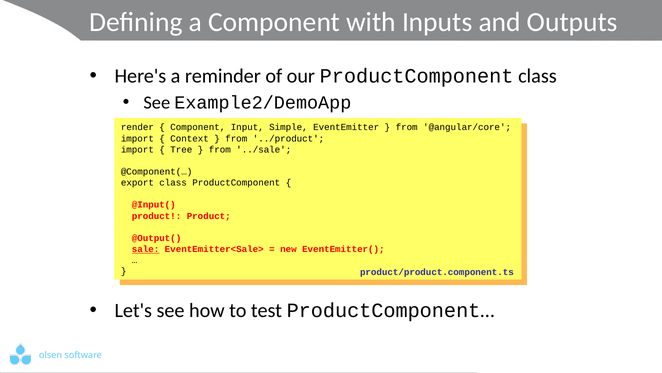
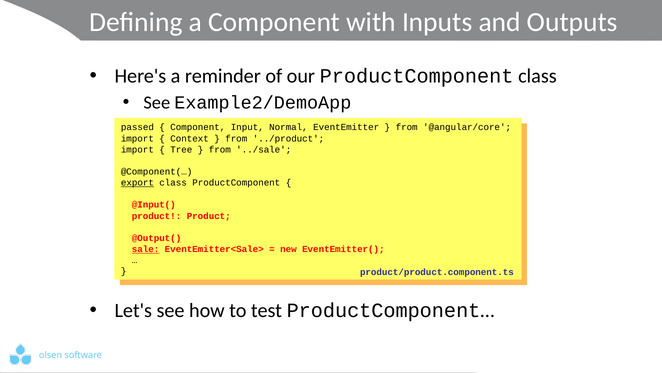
render: render -> passed
Simple: Simple -> Normal
export at (137, 182) underline: none -> present
